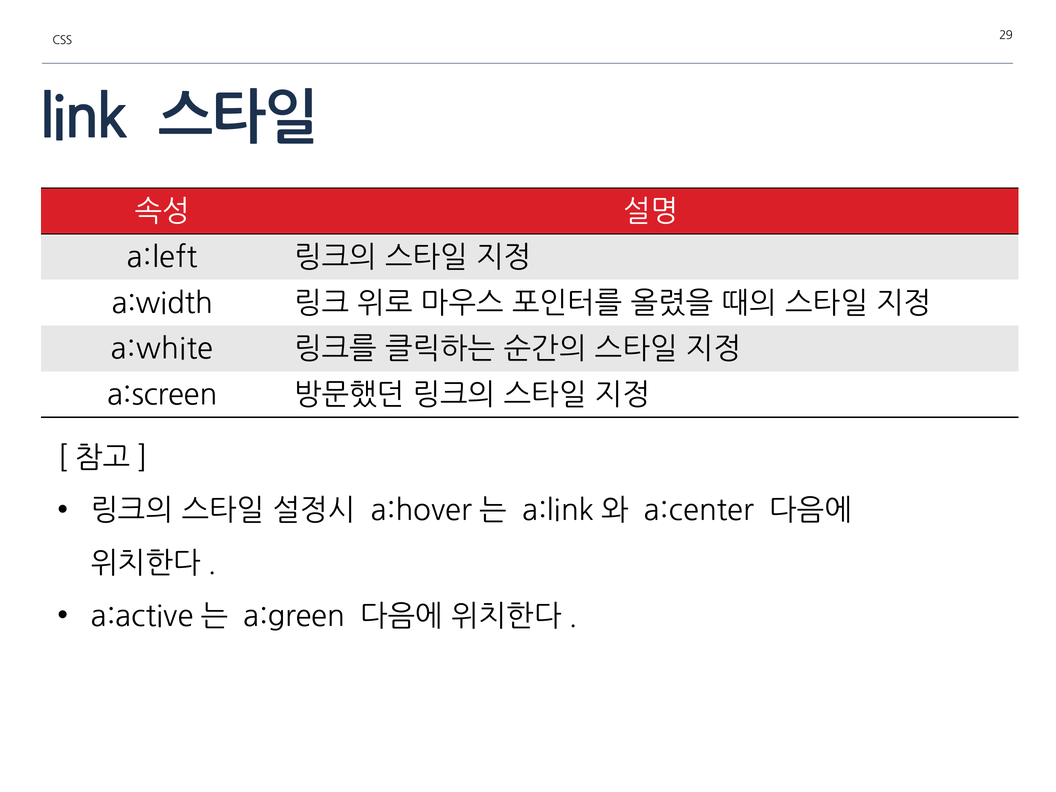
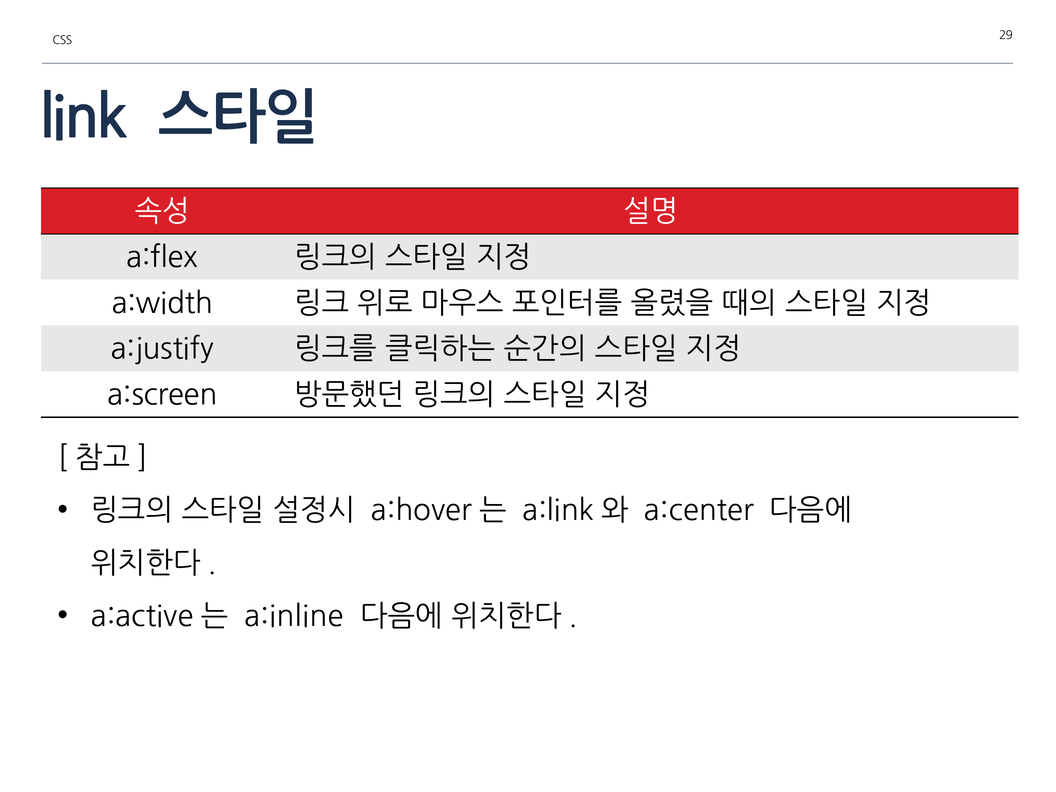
a:left: a:left -> a:flex
a:white: a:white -> a:justify
a:green: a:green -> a:inline
